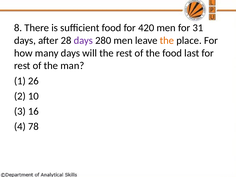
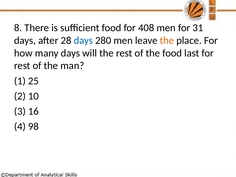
420: 420 -> 408
days at (83, 40) colour: purple -> blue
26: 26 -> 25
78: 78 -> 98
